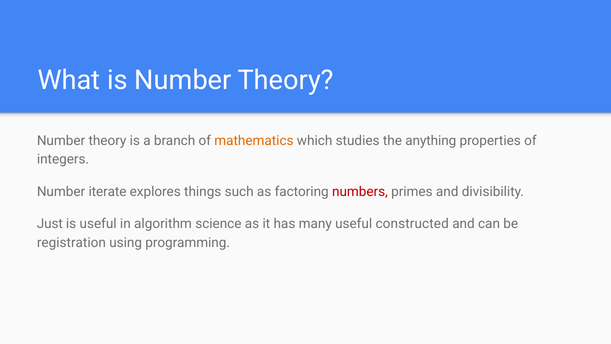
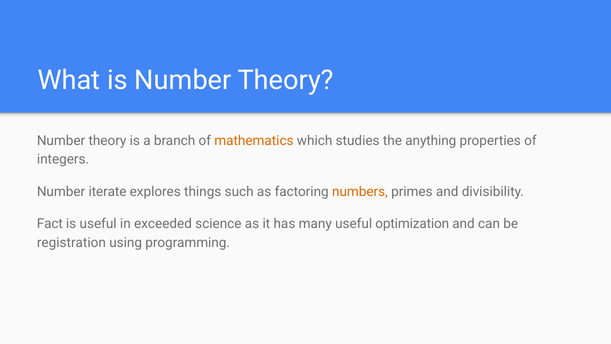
numbers colour: red -> orange
Just: Just -> Fact
algorithm: algorithm -> exceeded
constructed: constructed -> optimization
